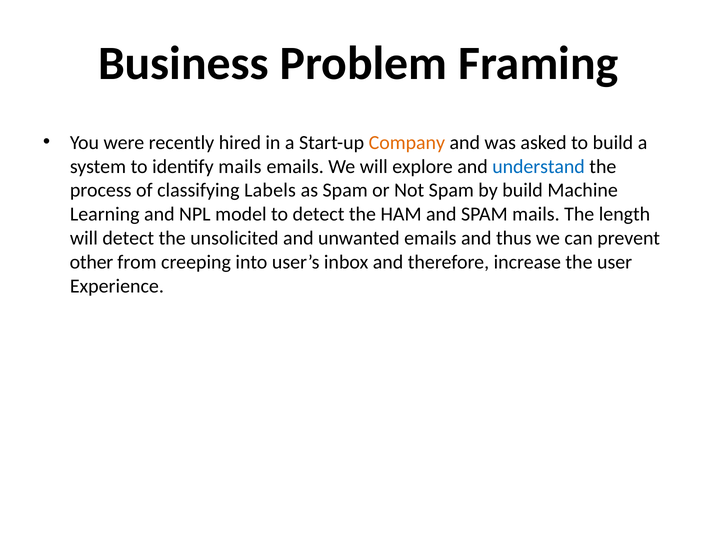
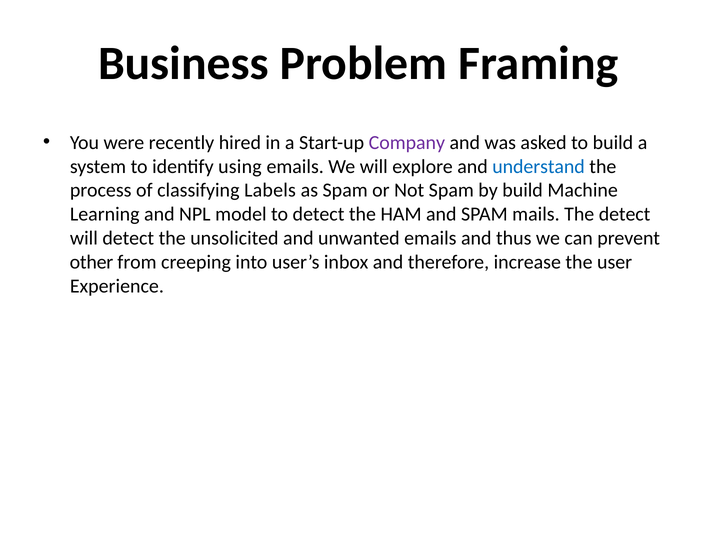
Company colour: orange -> purple
identify mails: mails -> using
The length: length -> detect
